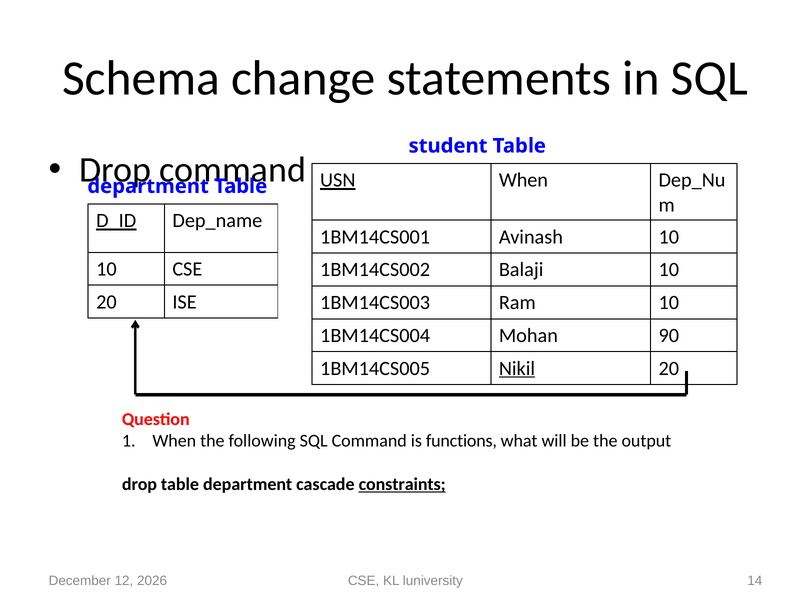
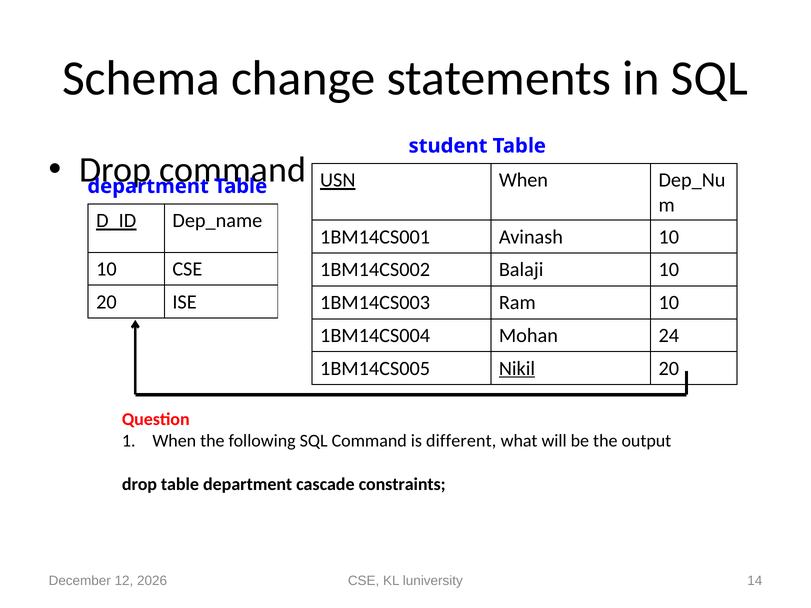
90: 90 -> 24
functions: functions -> different
constraints underline: present -> none
